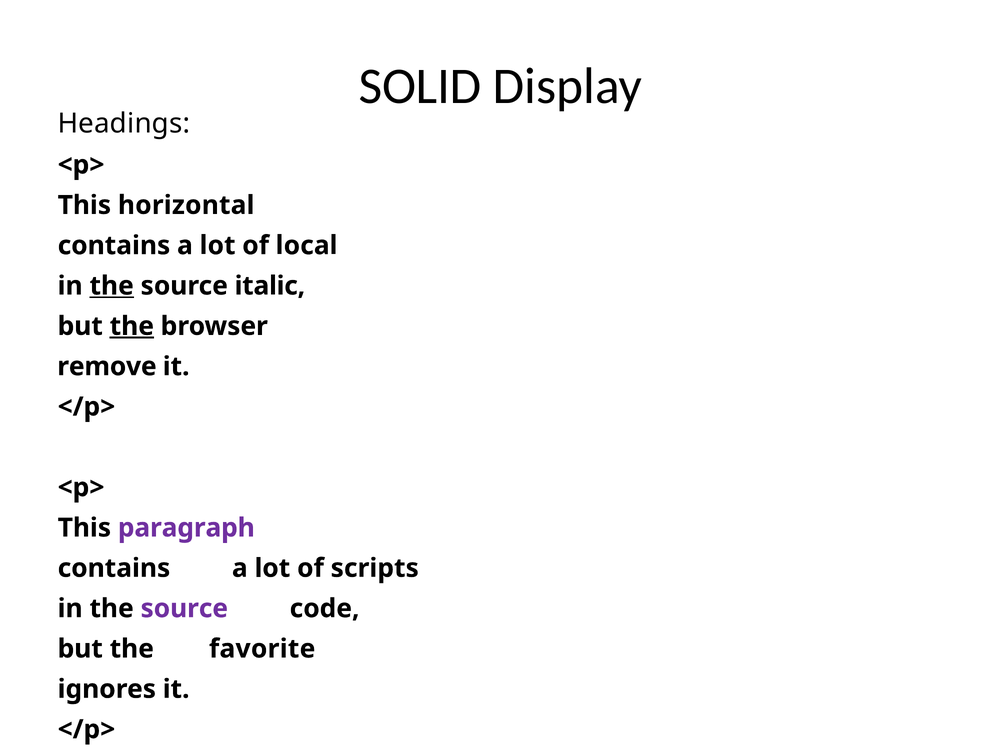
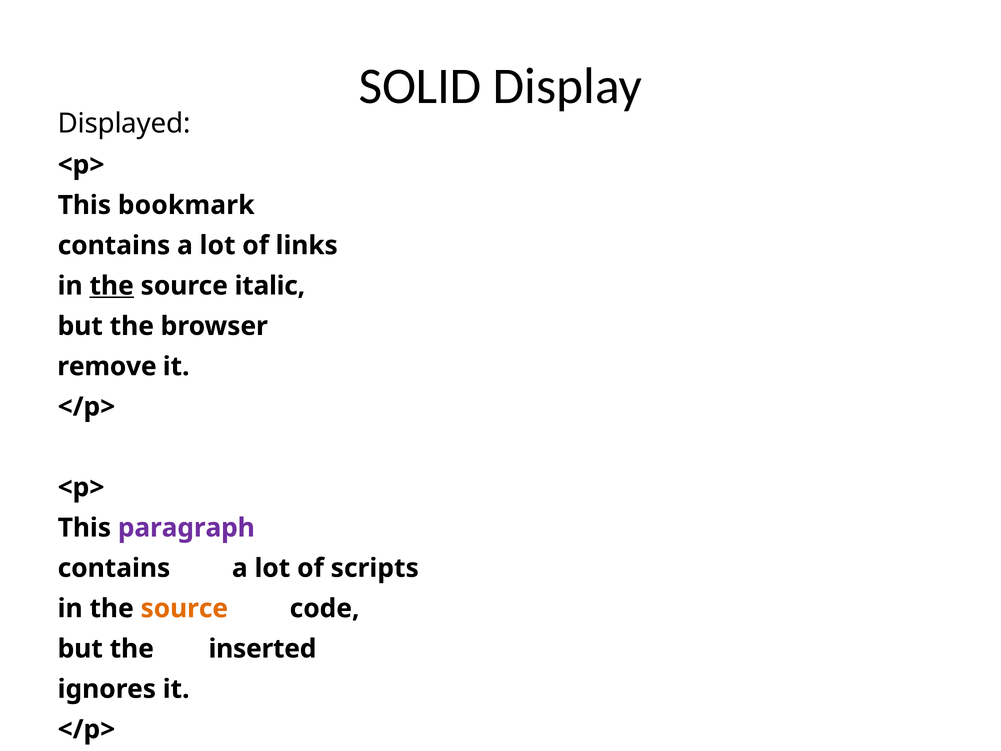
Headings: Headings -> Displayed
horizontal: horizontal -> bookmark
local: local -> links
the at (132, 326) underline: present -> none
source at (184, 608) colour: purple -> orange
favorite: favorite -> inserted
